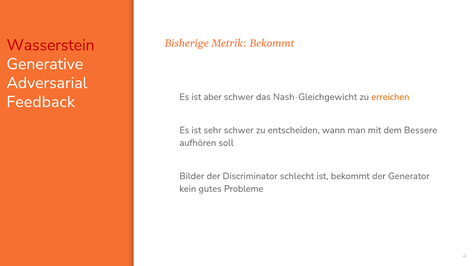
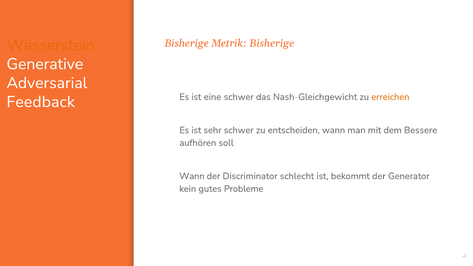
Wasserstein colour: red -> orange
Metrik Bekommt: Bekommt -> Bisherige
aber: aber -> eine
Bilder at (192, 176): Bilder -> Wann
